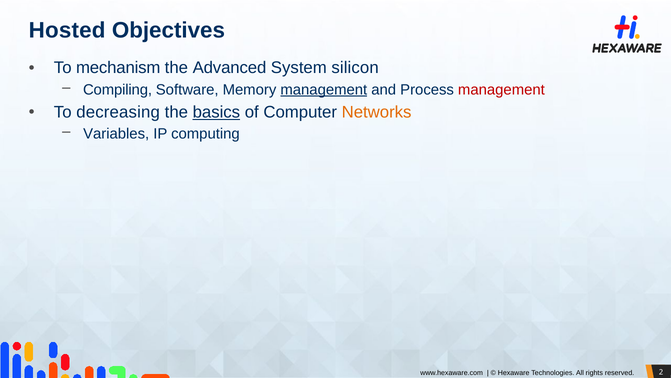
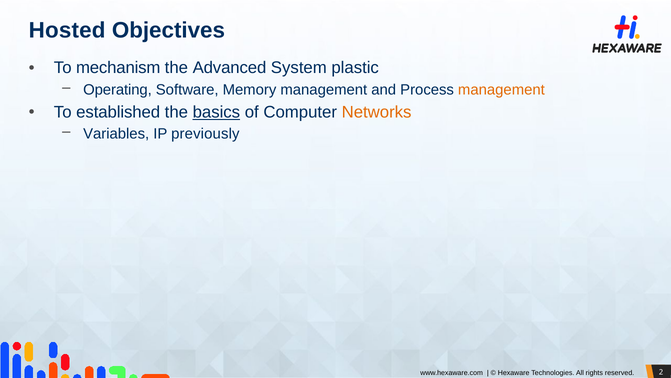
silicon: silicon -> plastic
Compiling: Compiling -> Operating
management at (324, 90) underline: present -> none
management at (501, 90) colour: red -> orange
decreasing: decreasing -> established
computing: computing -> previously
